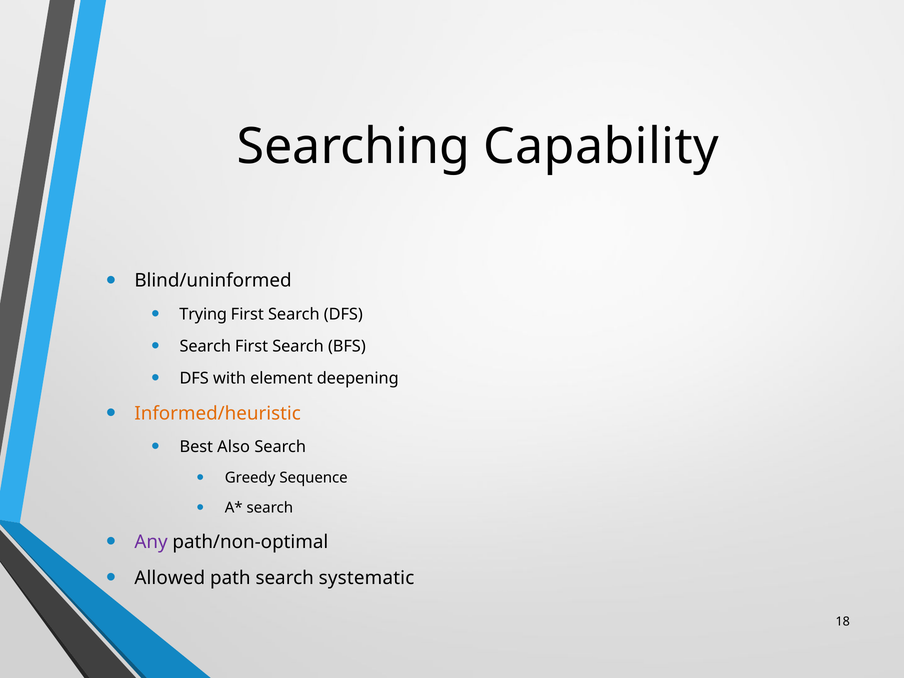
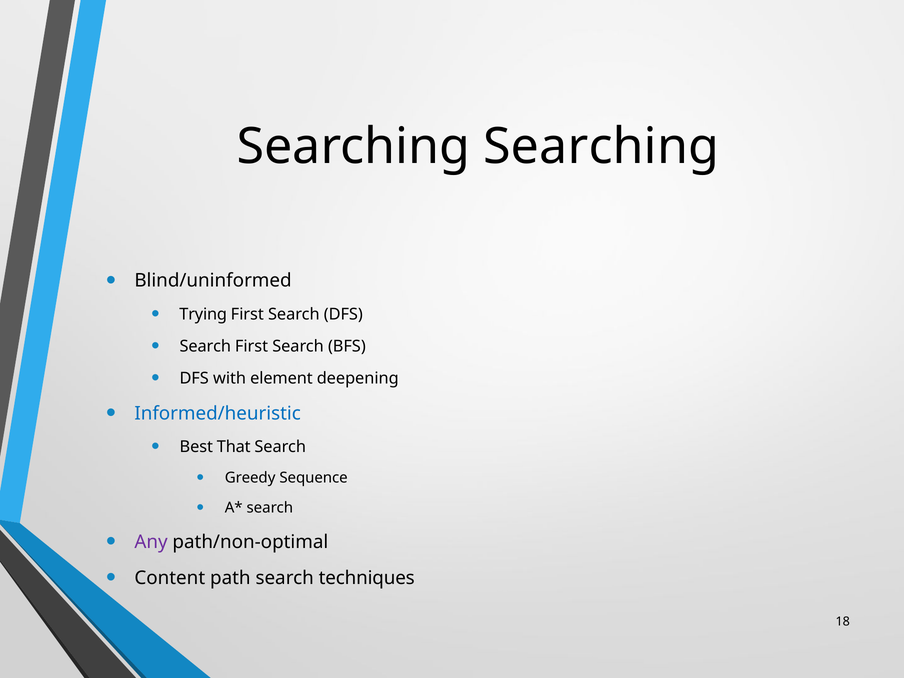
Searching Capability: Capability -> Searching
Informed/heuristic colour: orange -> blue
Also: Also -> That
Allowed: Allowed -> Content
systematic: systematic -> techniques
